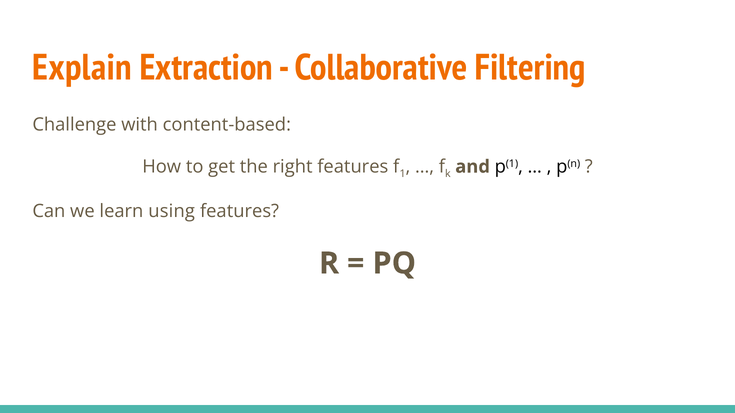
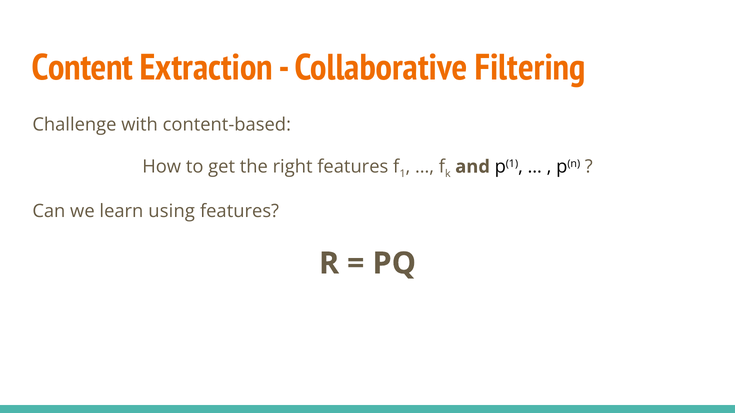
Explain: Explain -> Content
